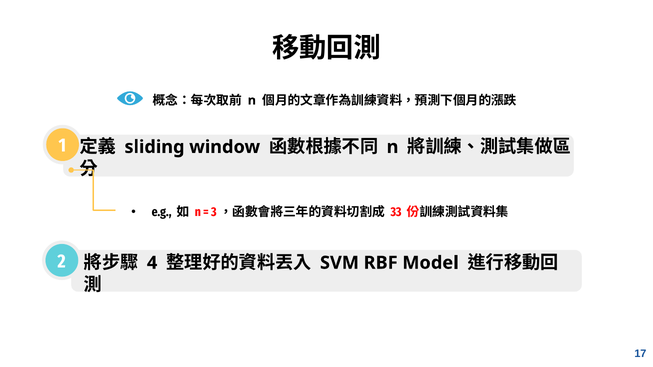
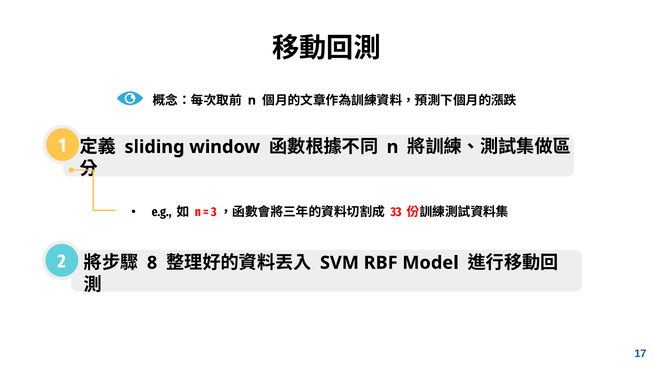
4: 4 -> 8
